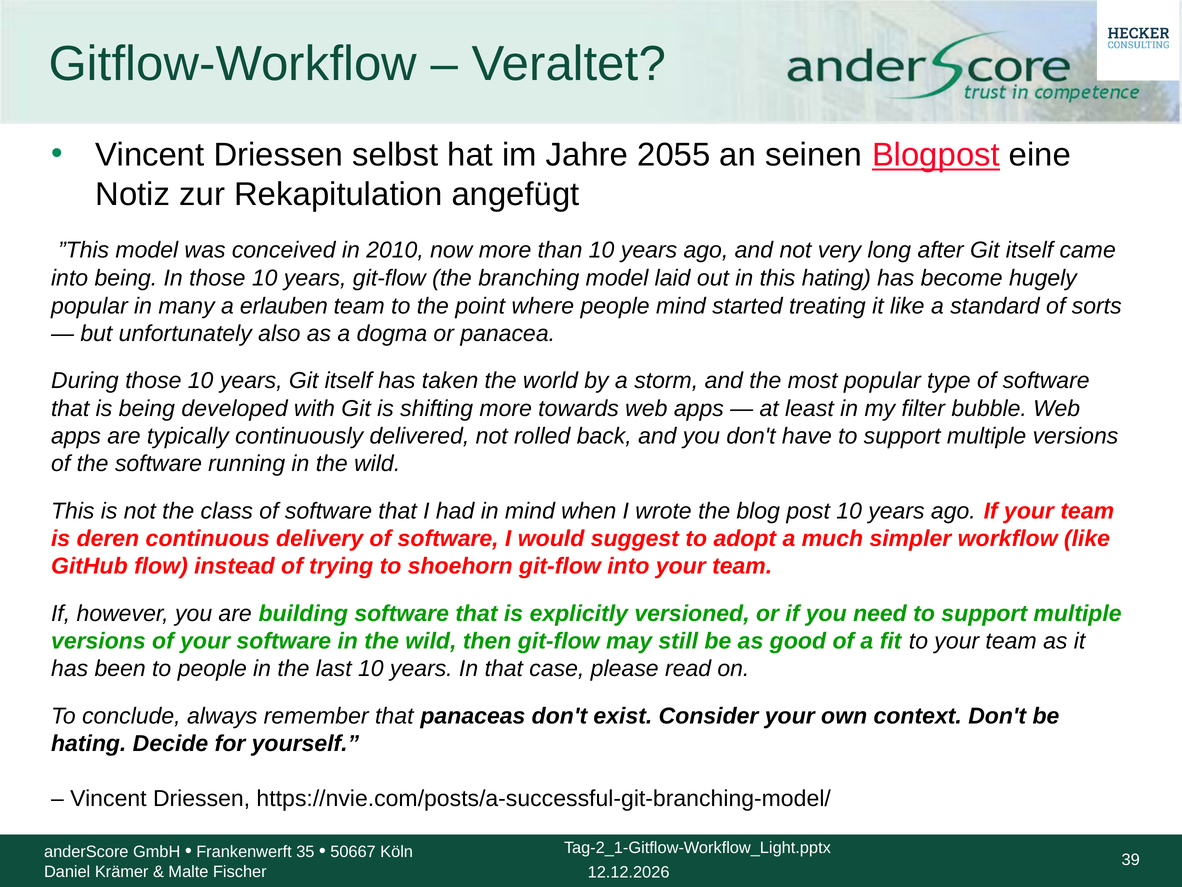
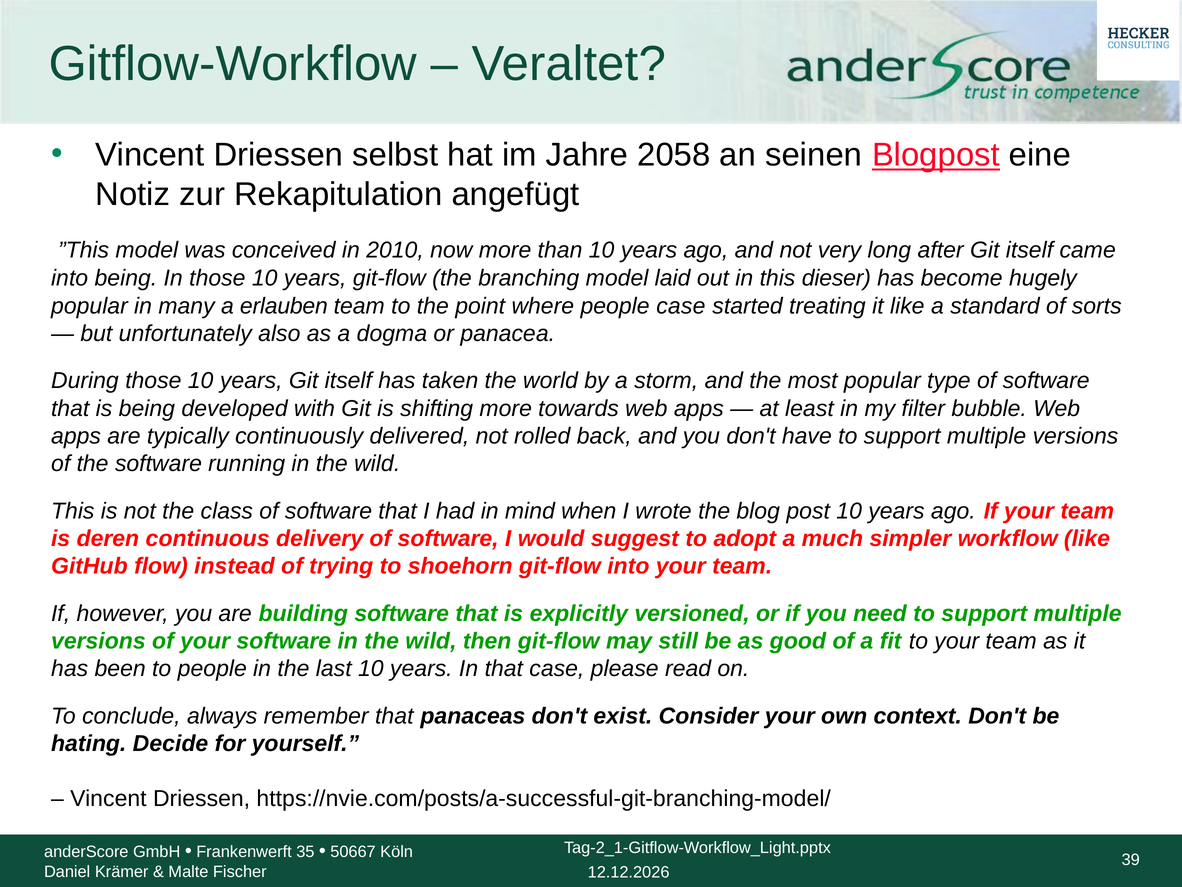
2055: 2055 -> 2058
this hating: hating -> dieser
people mind: mind -> case
